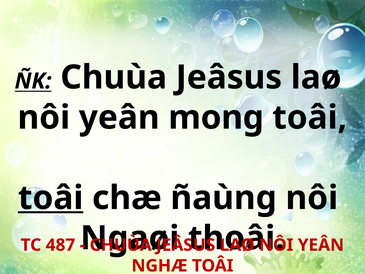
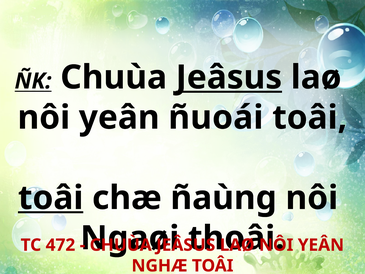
Jeâsus at (229, 77) underline: none -> present
mong: mong -> ñuoái
487: 487 -> 472
